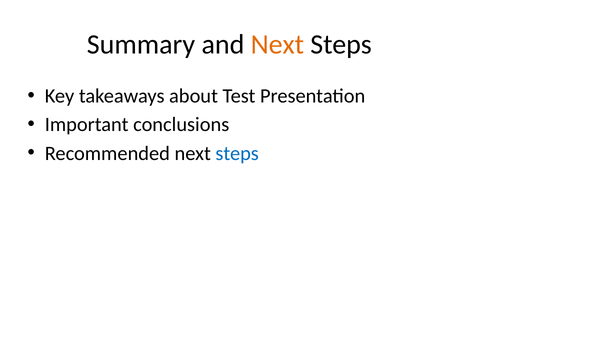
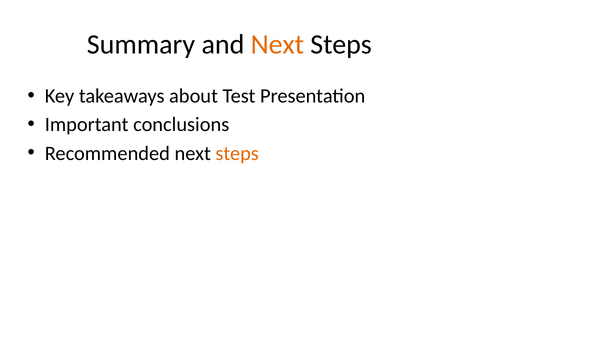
steps at (237, 153) colour: blue -> orange
